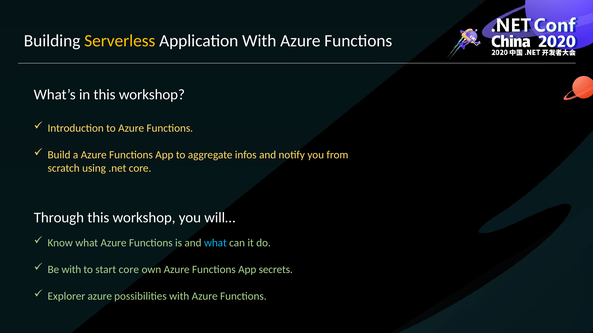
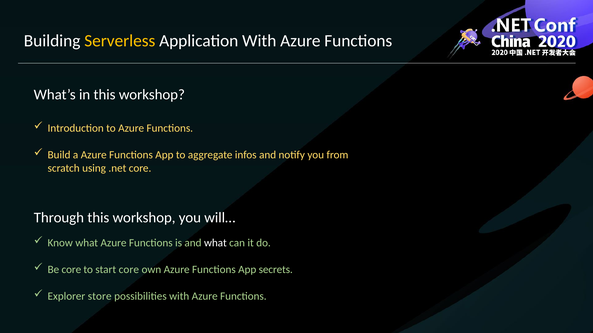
what at (215, 243) colour: light blue -> white
Be with: with -> core
Explorer azure: azure -> store
